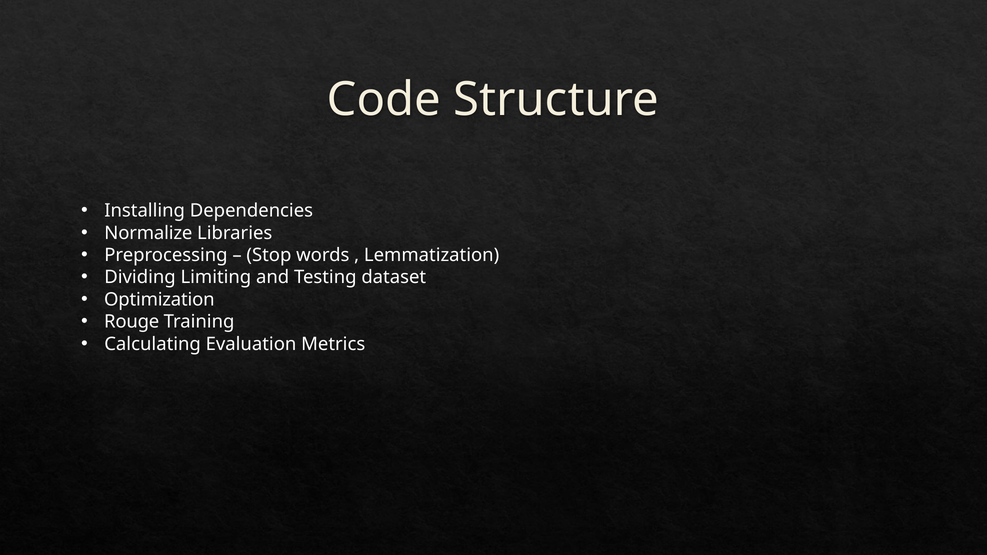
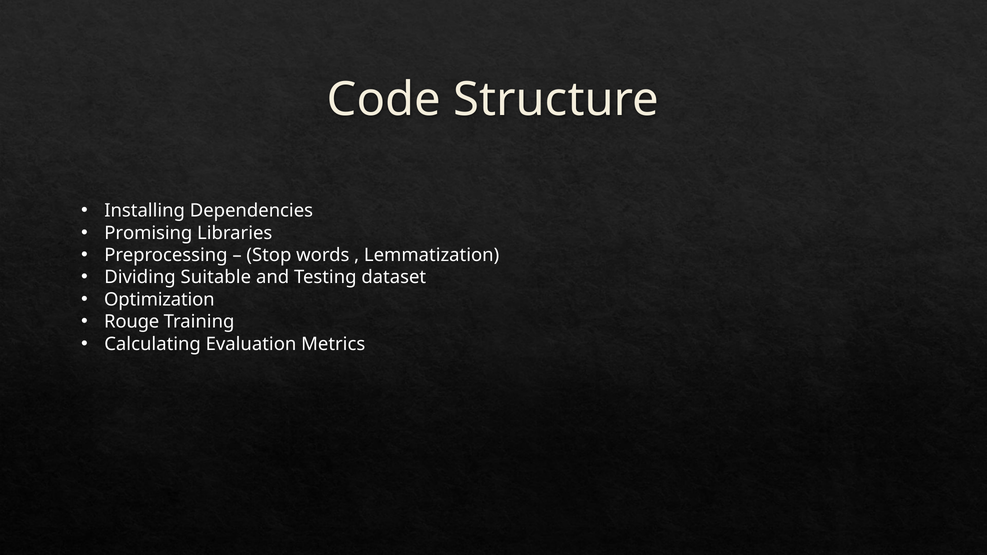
Normalize: Normalize -> Promising
Limiting: Limiting -> Suitable
